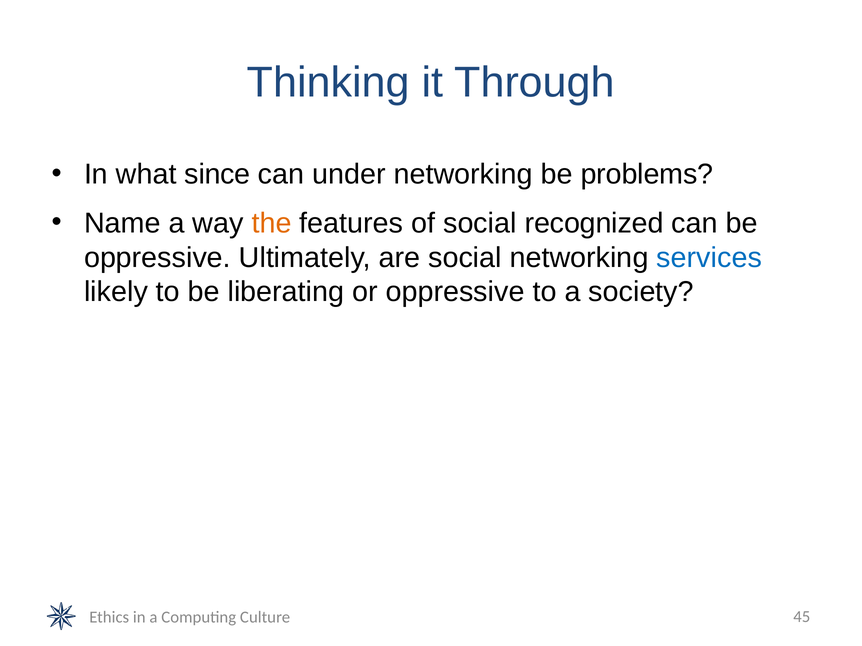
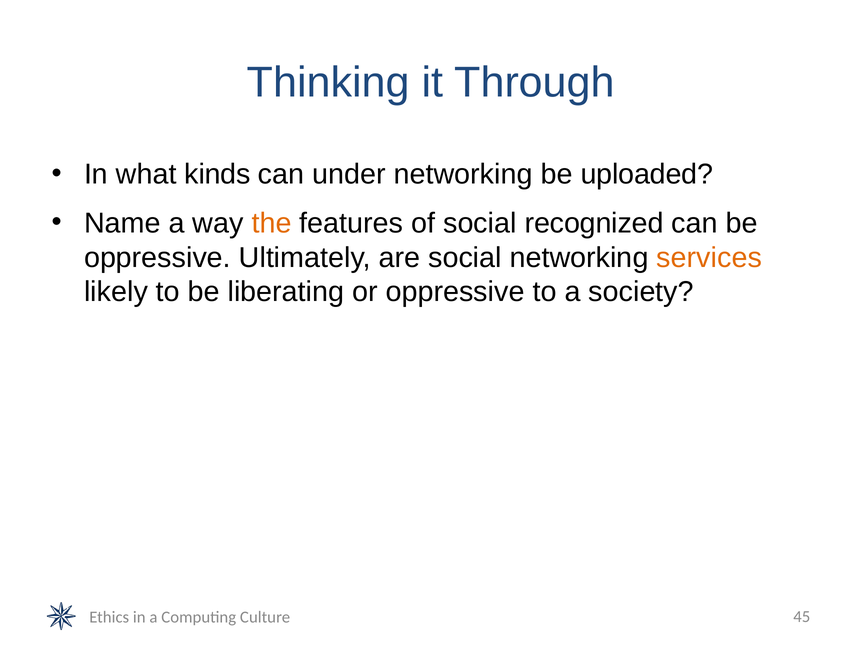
since: since -> kinds
problems: problems -> uploaded
services colour: blue -> orange
